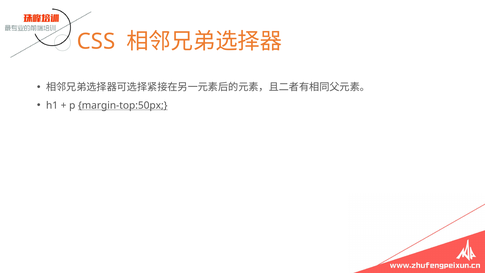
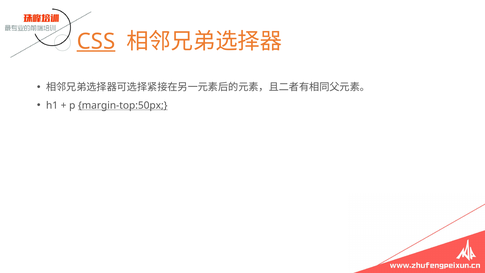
CSS underline: none -> present
